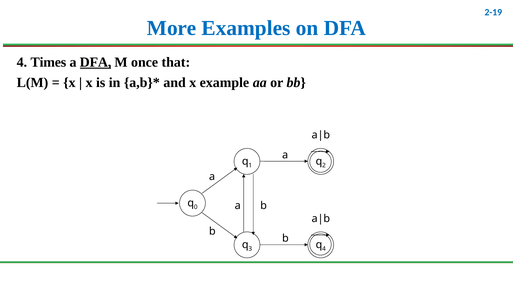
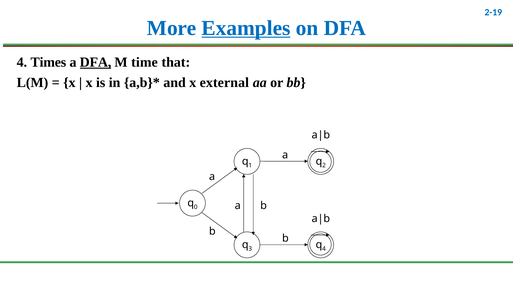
Examples underline: none -> present
once: once -> time
example: example -> external
